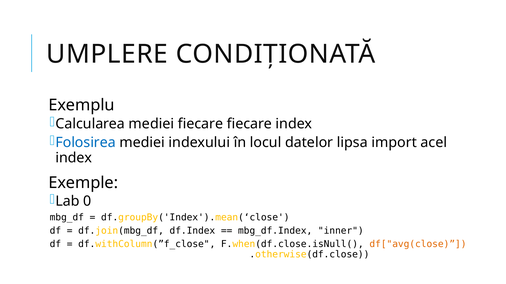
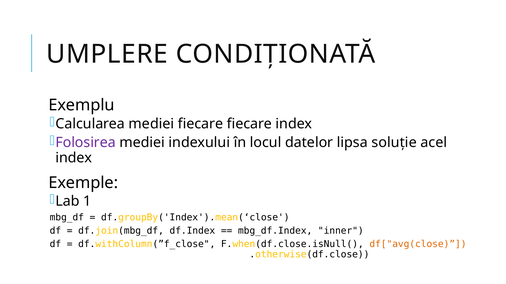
Folosirea colour: blue -> purple
import: import -> soluție
0: 0 -> 1
